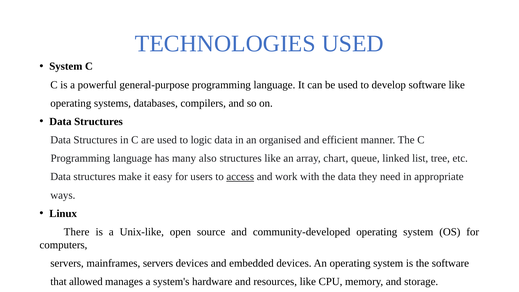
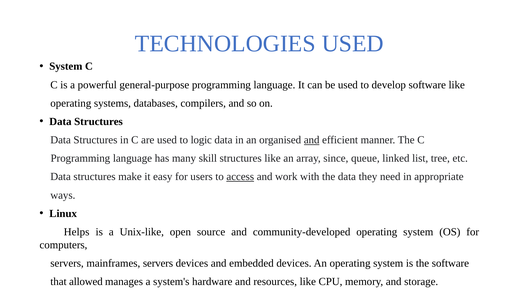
and at (312, 140) underline: none -> present
also: also -> skill
chart: chart -> since
There: There -> Helps
